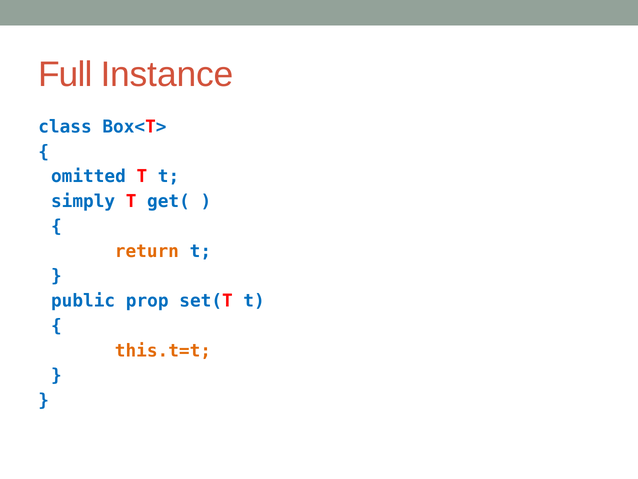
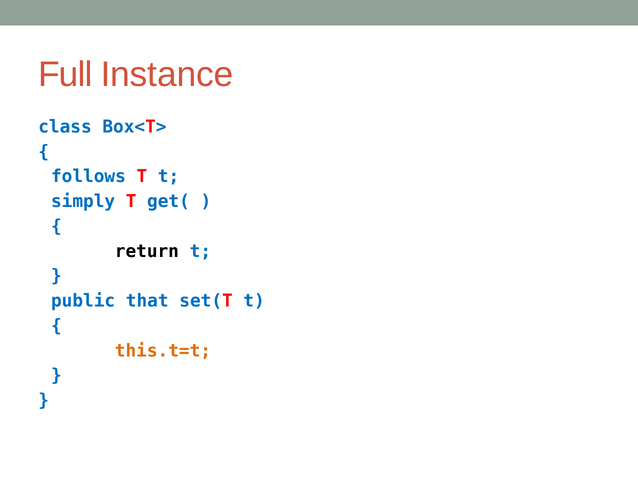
omitted: omitted -> follows
return colour: orange -> black
prop: prop -> that
